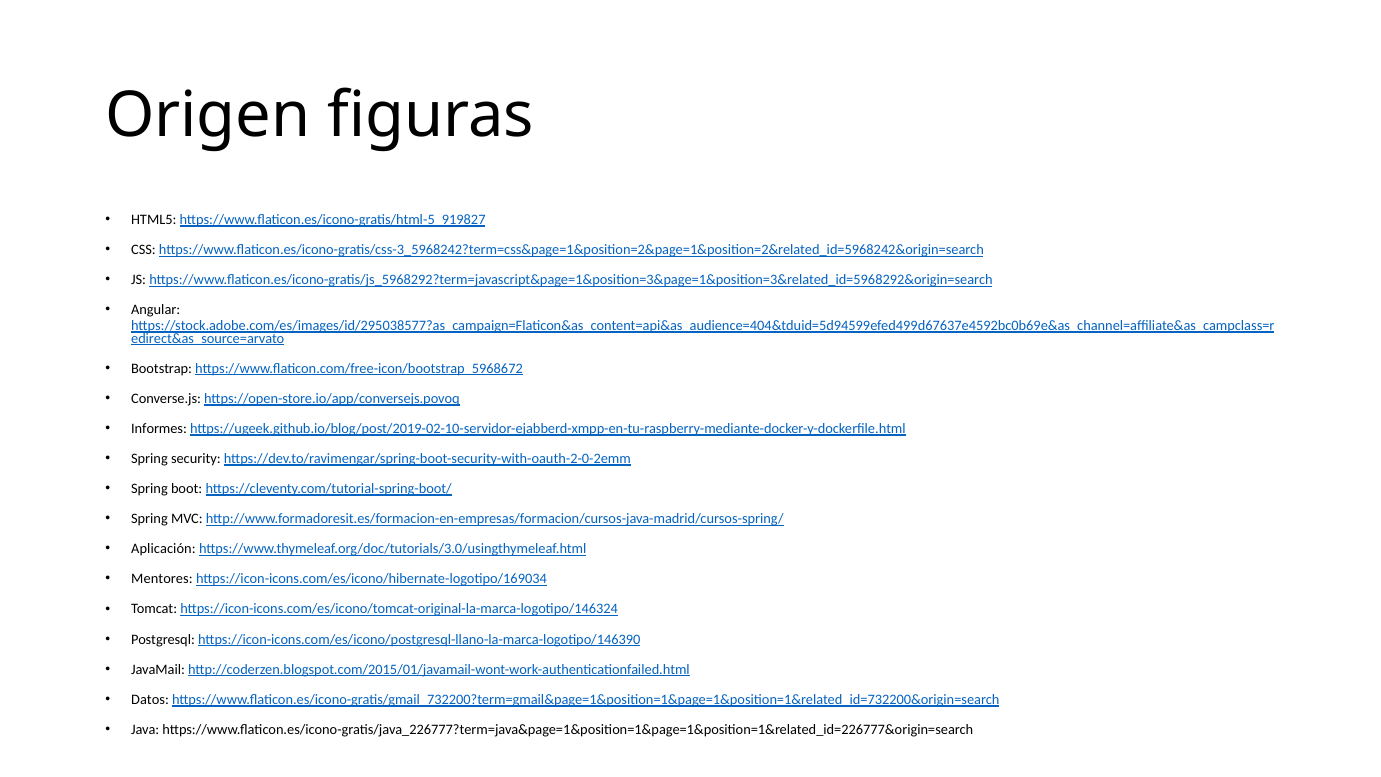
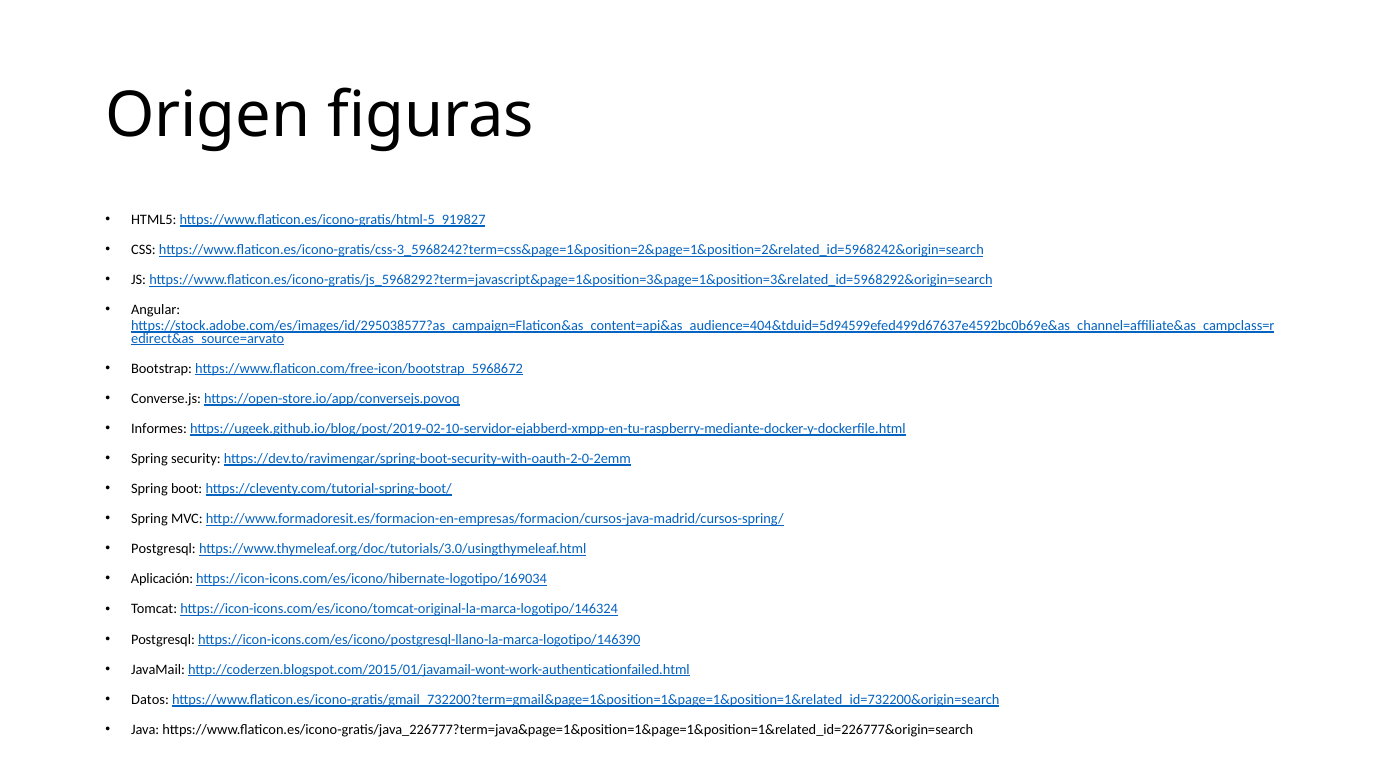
Aplicación at (163, 549): Aplicación -> Postgresql
Mentores: Mentores -> Aplicación
